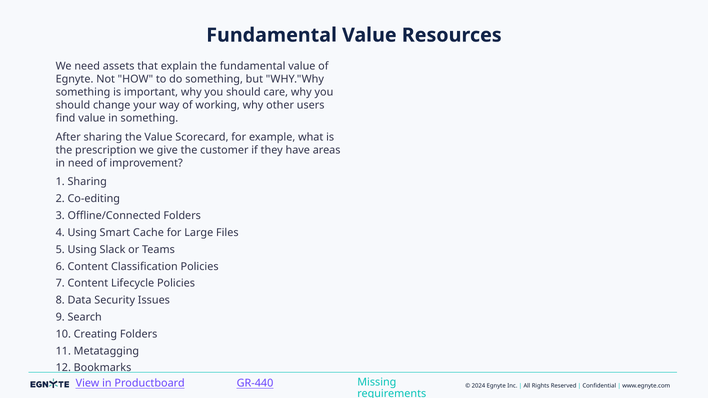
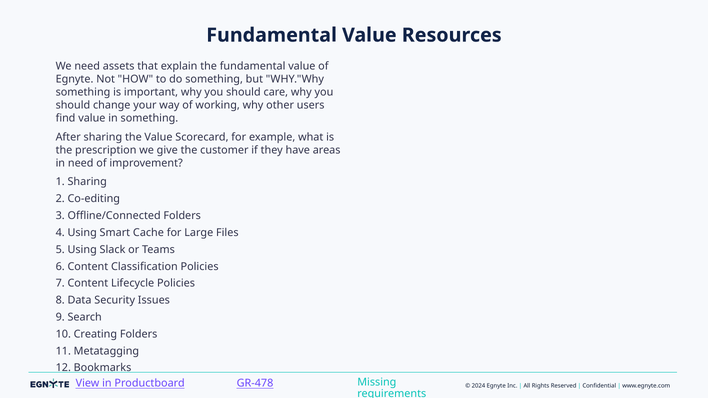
GR-440: GR-440 -> GR-478
